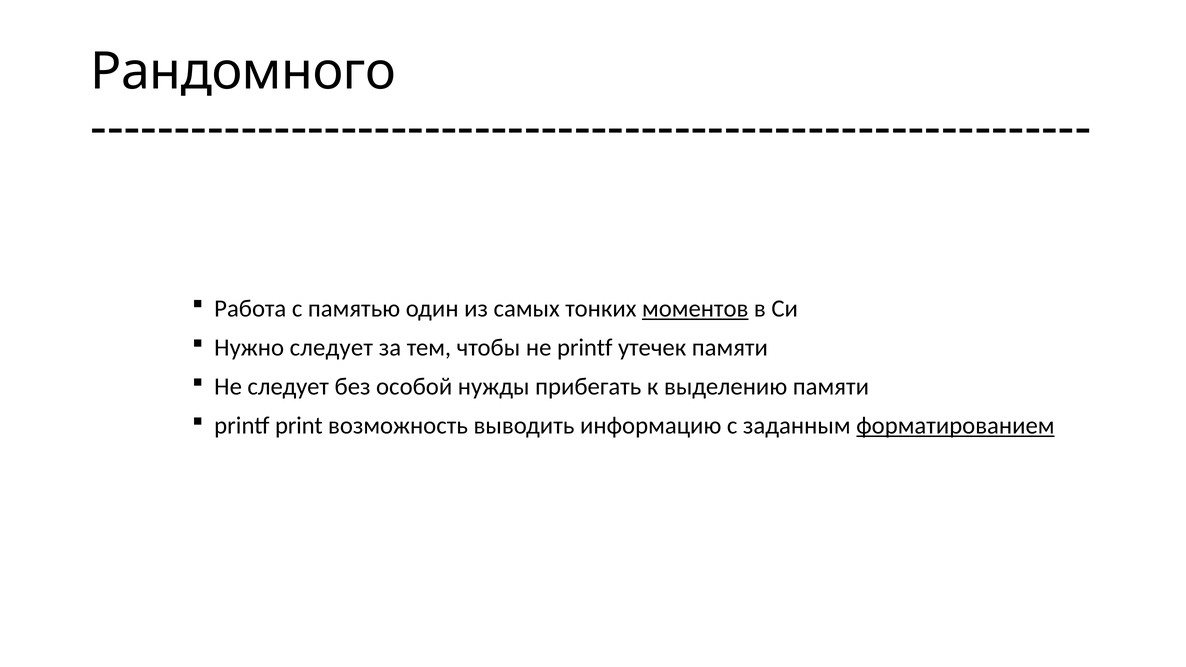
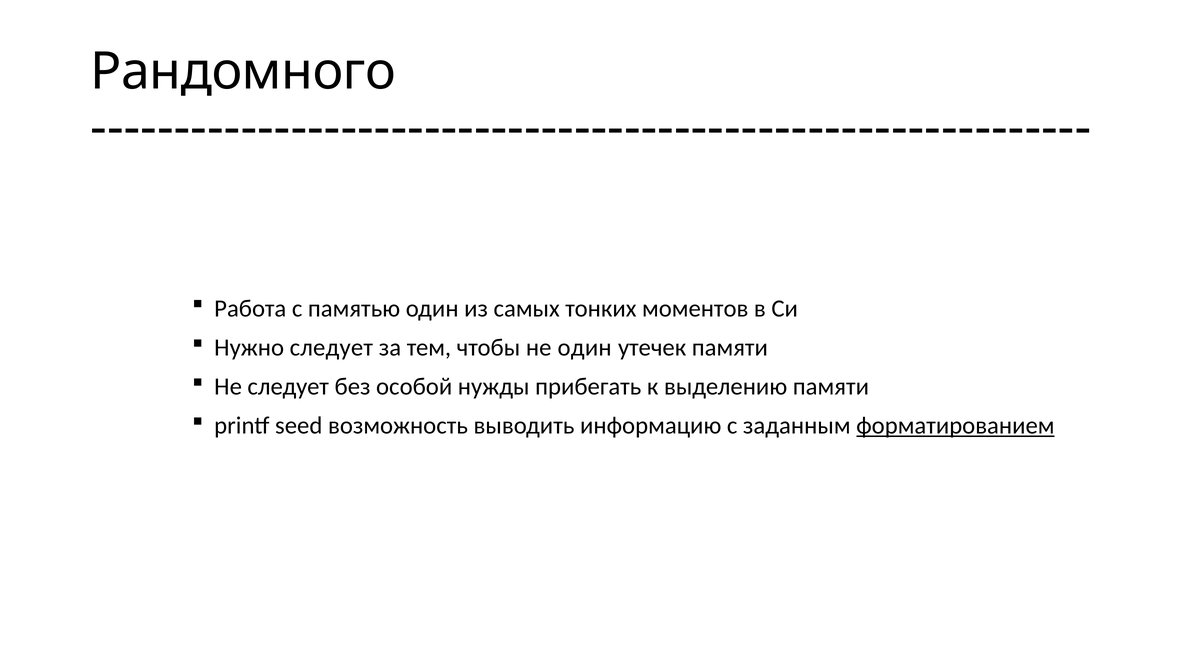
моментов underline: present -> none
не printf: printf -> один
print: print -> seed
